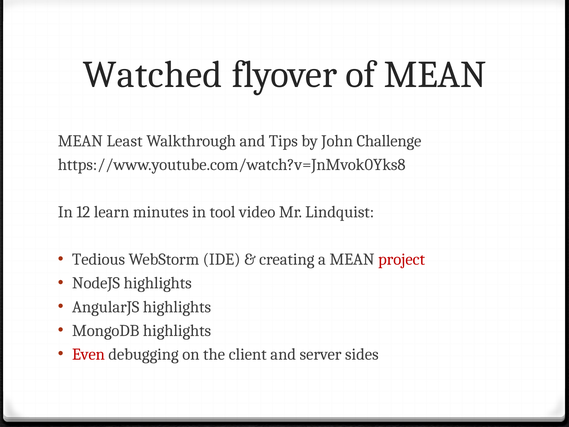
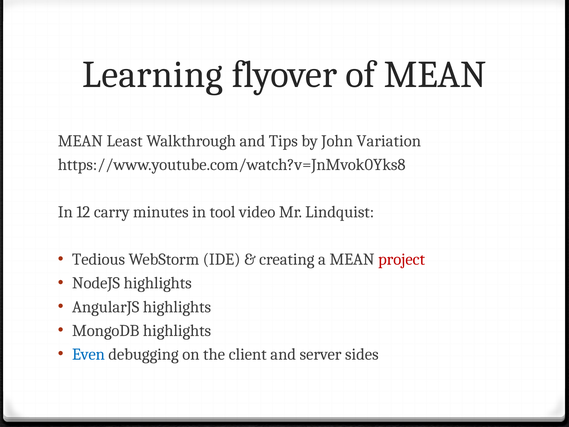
Watched: Watched -> Learning
Challenge: Challenge -> Variation
learn: learn -> carry
Even colour: red -> blue
